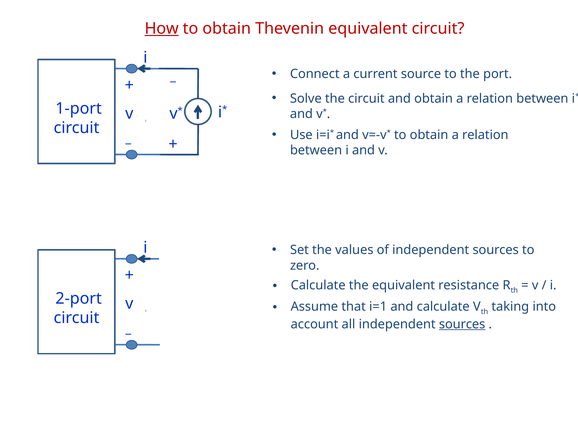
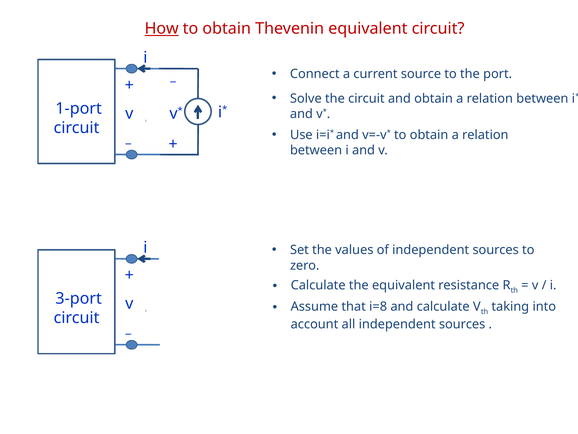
2-port: 2-port -> 3-port
i=1: i=1 -> i=8
sources at (462, 324) underline: present -> none
